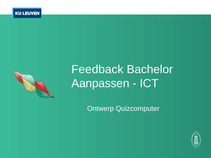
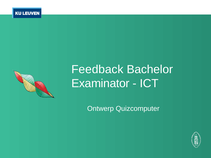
Aanpassen: Aanpassen -> Examinator
